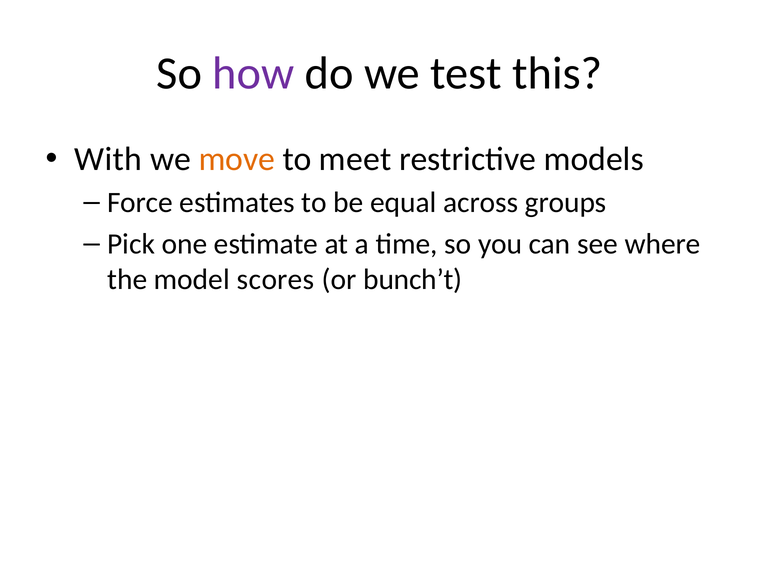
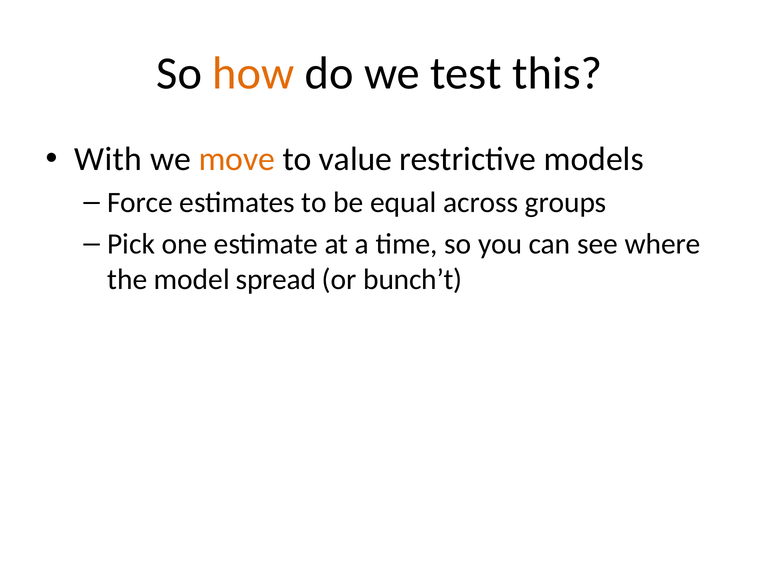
how colour: purple -> orange
meet: meet -> value
scores: scores -> spread
